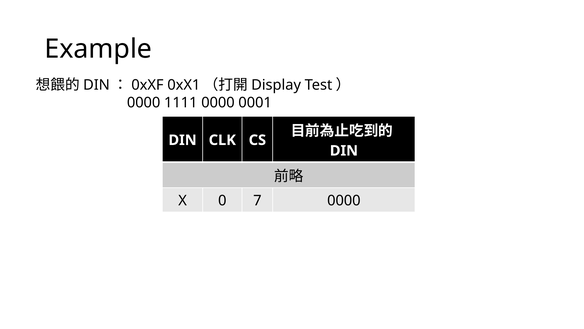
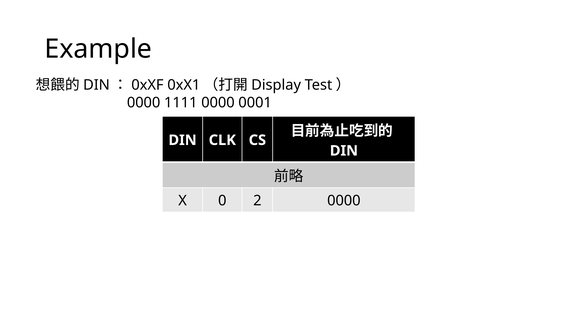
7: 7 -> 2
